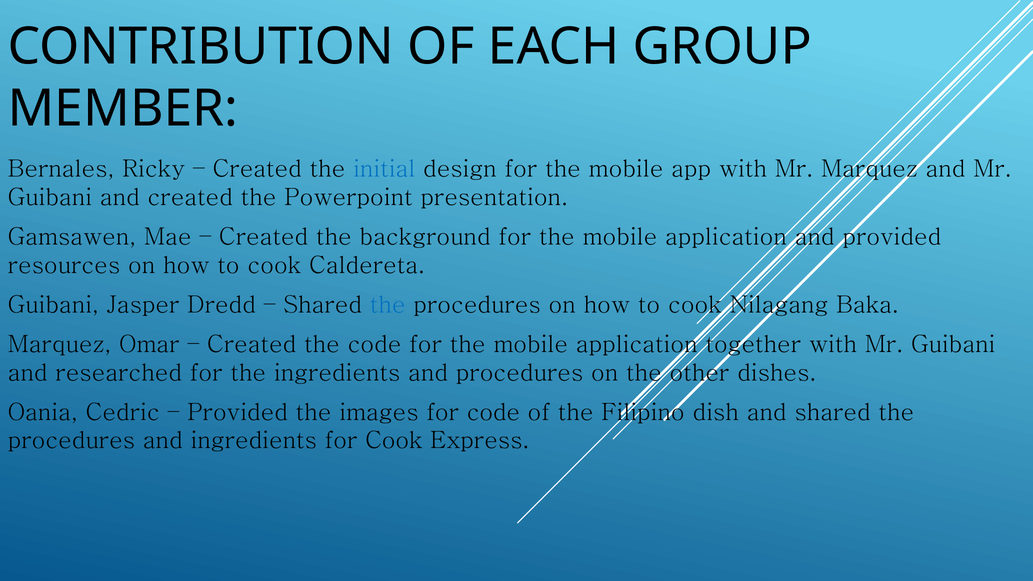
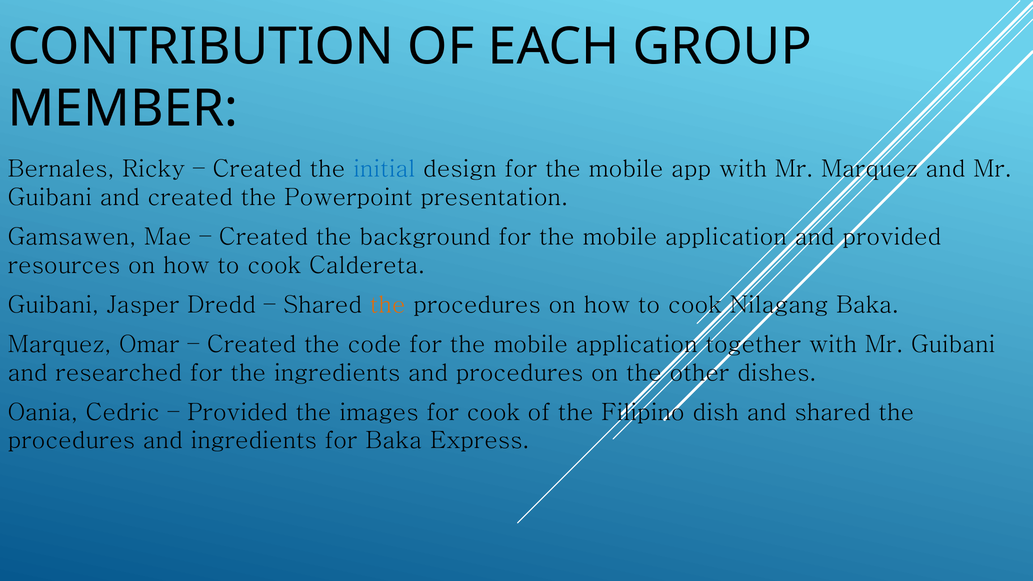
the at (388, 305) colour: blue -> orange
for code: code -> cook
for Cook: Cook -> Baka
